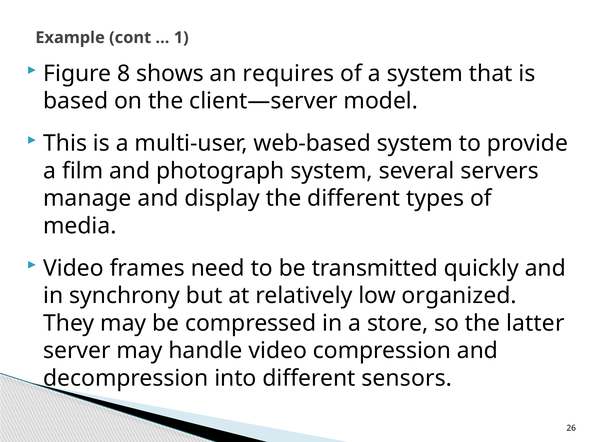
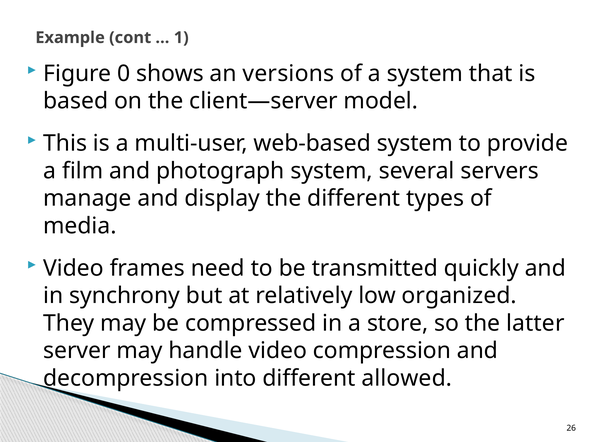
8: 8 -> 0
requires: requires -> versions
sensors: sensors -> allowed
